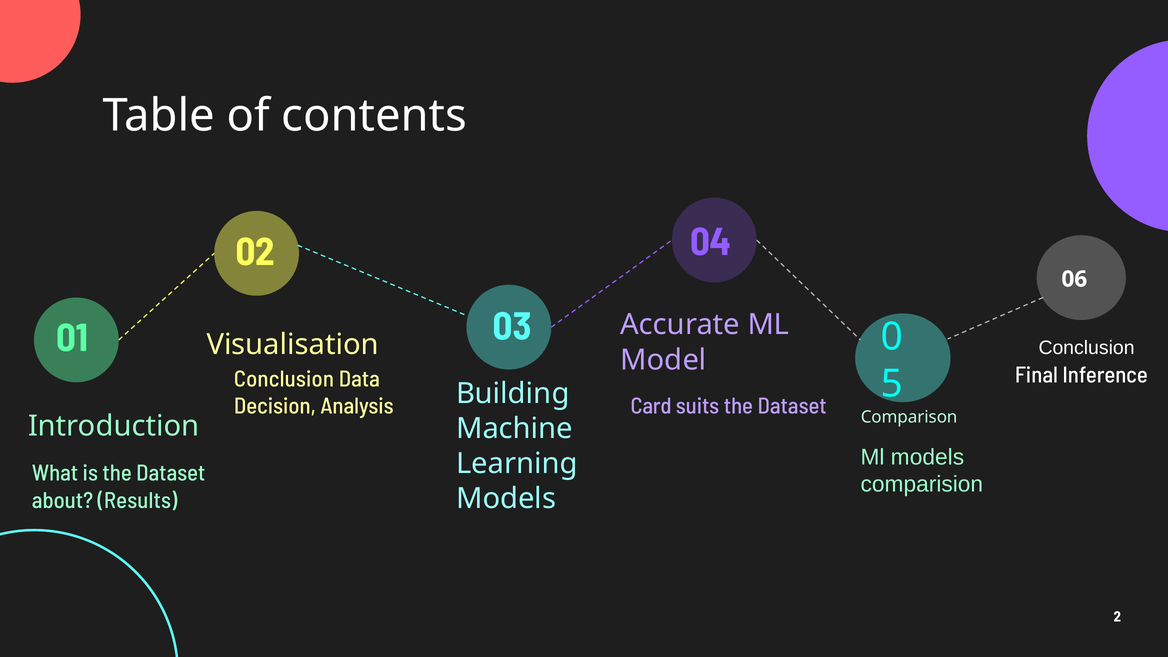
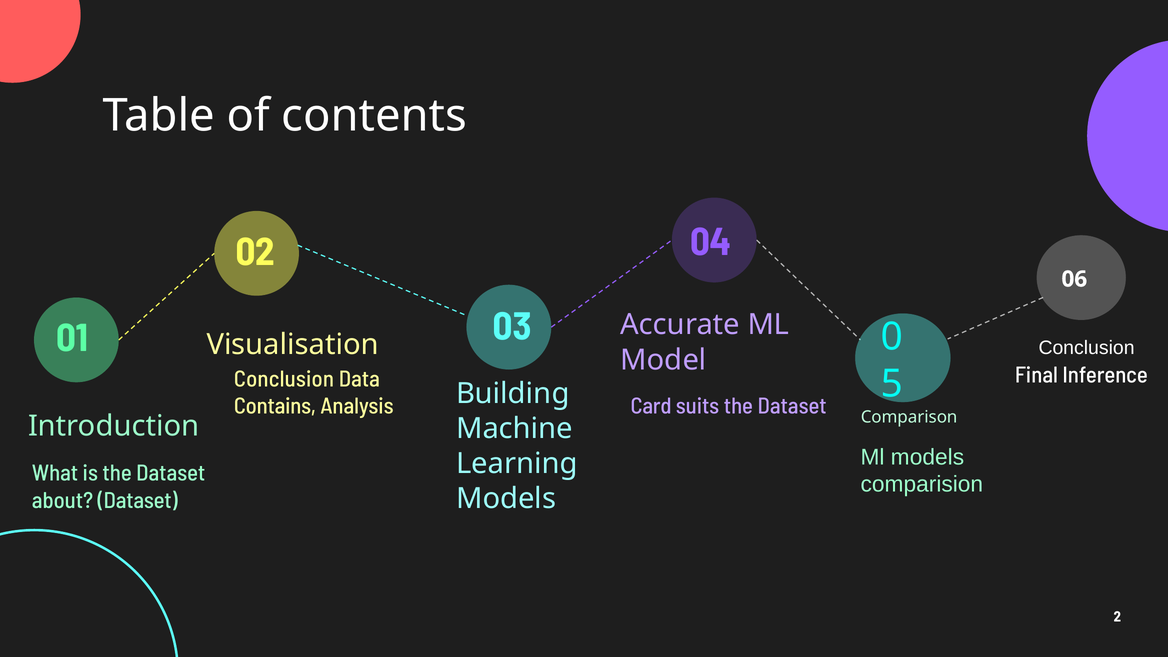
Decision: Decision -> Contains
about Results: Results -> Dataset
